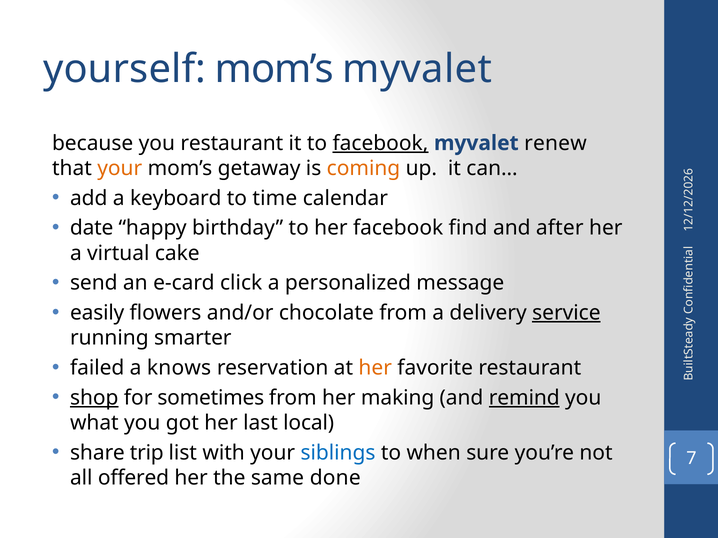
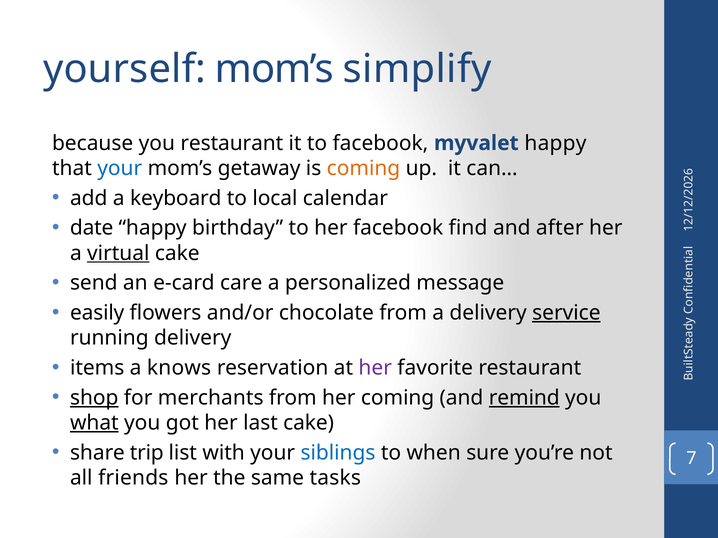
mom’s myvalet: myvalet -> simplify
facebook at (380, 143) underline: present -> none
myvalet renew: renew -> happy
your at (120, 168) colour: orange -> blue
time: time -> local
virtual underline: none -> present
click: click -> care
running smarter: smarter -> delivery
failed: failed -> items
her at (375, 368) colour: orange -> purple
sometimes: sometimes -> merchants
her making: making -> coming
what underline: none -> present
last local: local -> cake
offered: offered -> friends
done: done -> tasks
